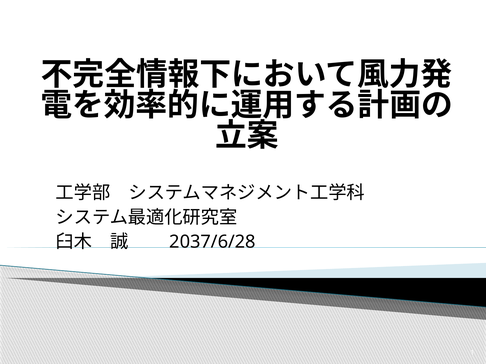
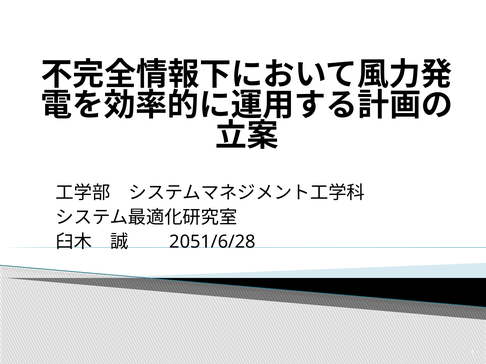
2037/6/28: 2037/6/28 -> 2051/6/28
